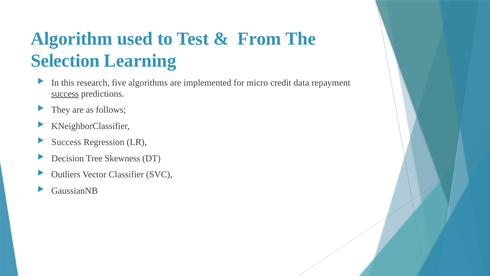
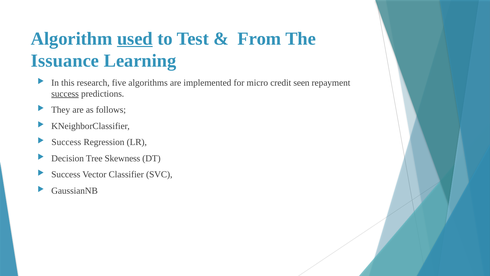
used underline: none -> present
Selection: Selection -> Issuance
data: data -> seen
Outliers at (66, 174): Outliers -> Success
